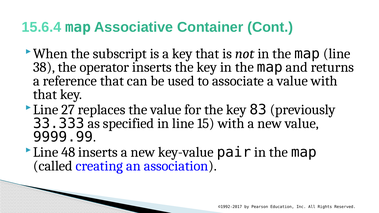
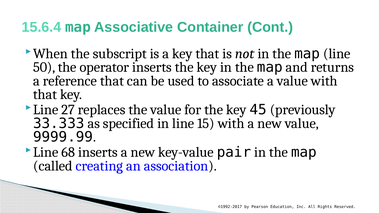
38: 38 -> 50
83: 83 -> 45
48: 48 -> 68
